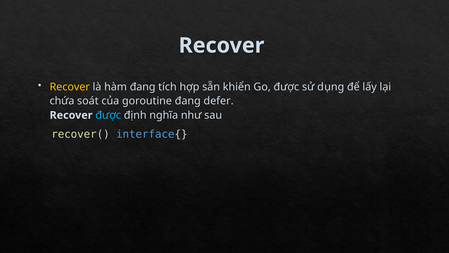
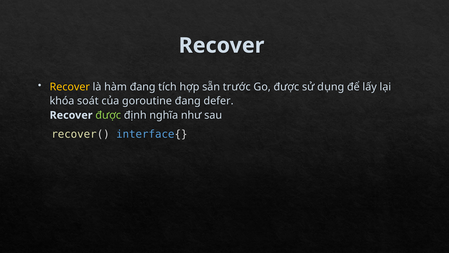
khiển: khiển -> trước
chứa: chứa -> khóa
được at (108, 115) colour: light blue -> light green
